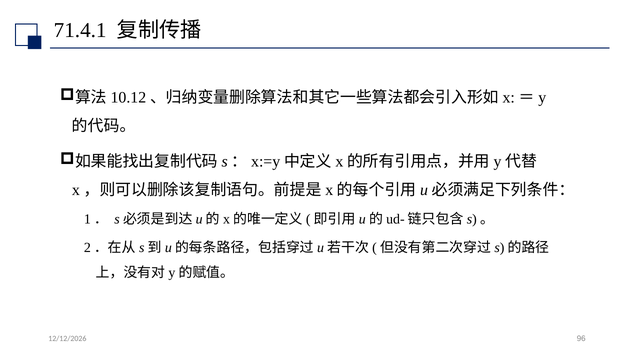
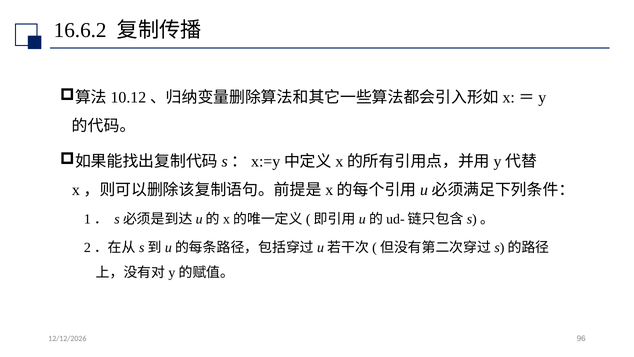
71.4.1: 71.4.1 -> 16.6.2
